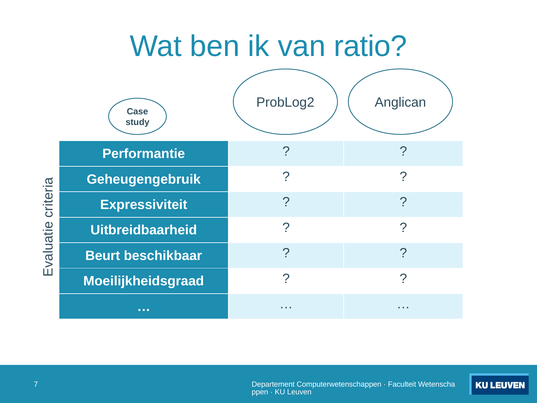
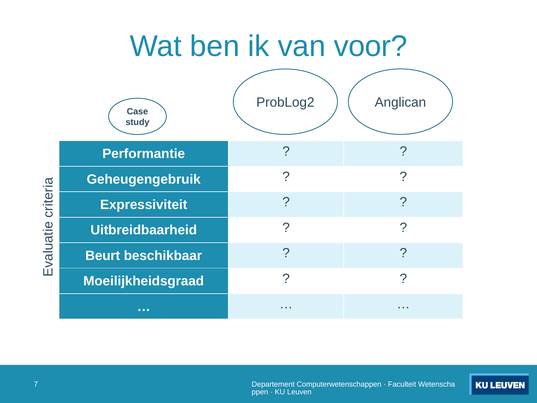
ratio: ratio -> voor
